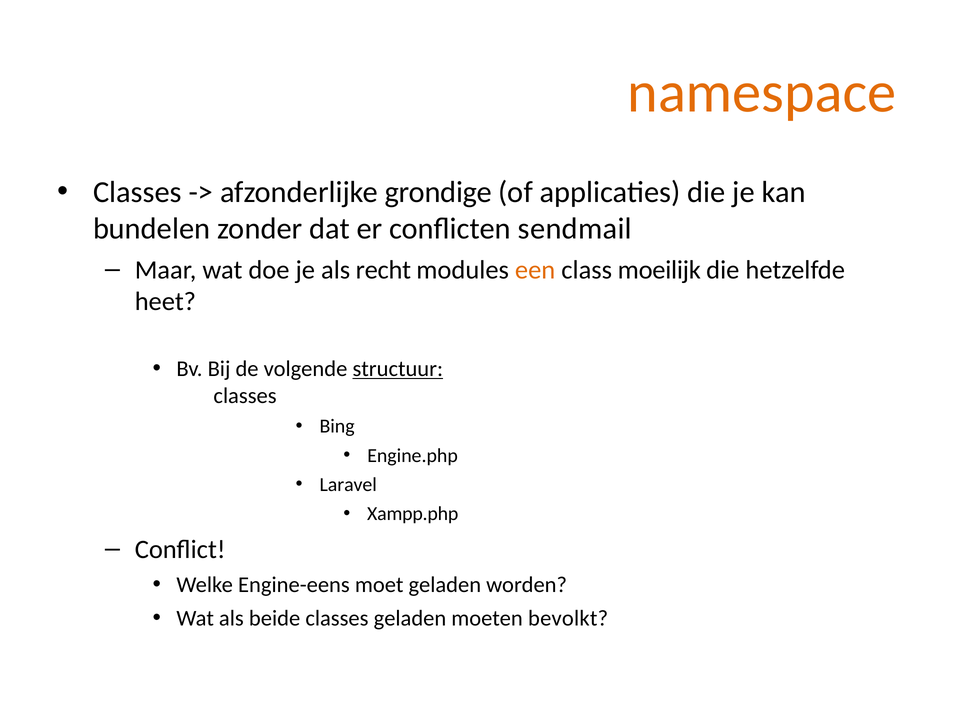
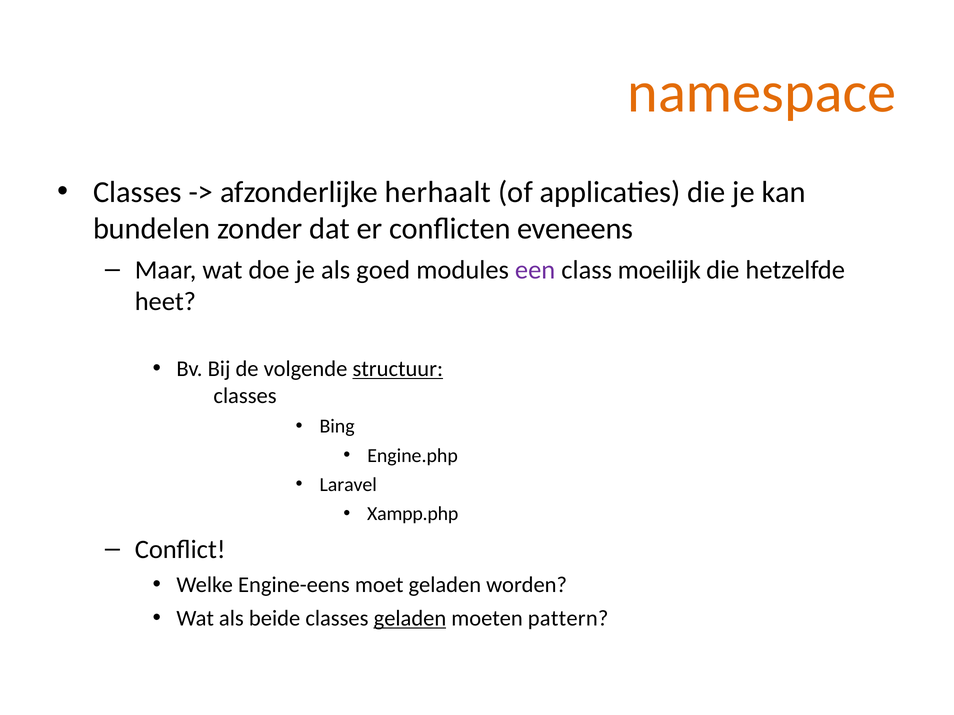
grondige: grondige -> herhaalt
sendmail: sendmail -> eveneens
recht: recht -> goed
een colour: orange -> purple
geladen at (410, 619) underline: none -> present
bevolkt: bevolkt -> pattern
